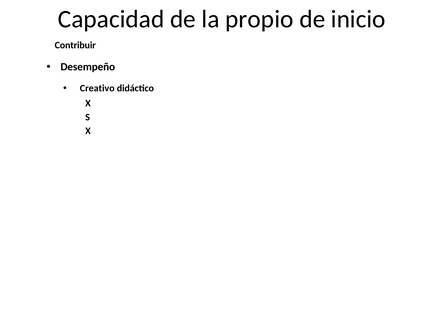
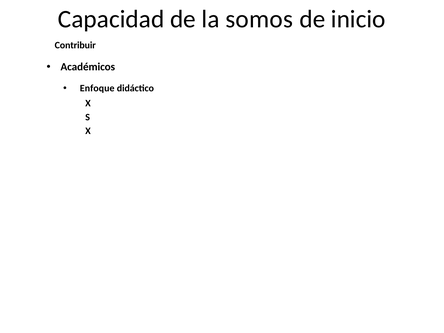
propio: propio -> somos
Desempeño: Desempeño -> Académicos
Creativo: Creativo -> Enfoque
